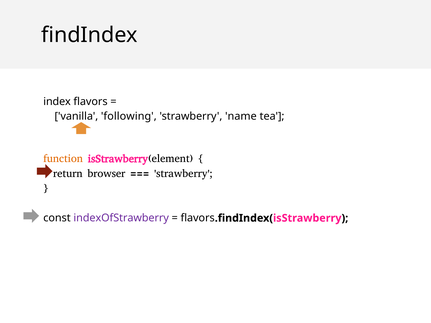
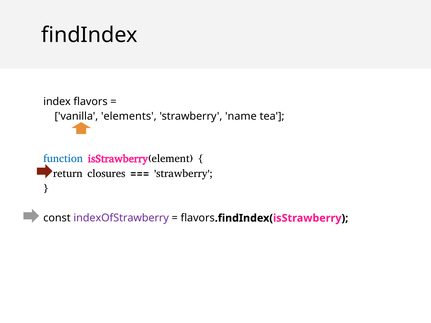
following: following -> elements
function colour: orange -> blue
browser: browser -> closures
